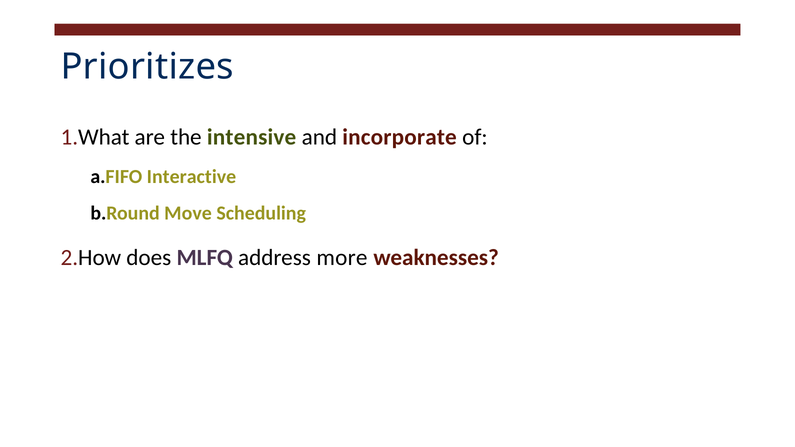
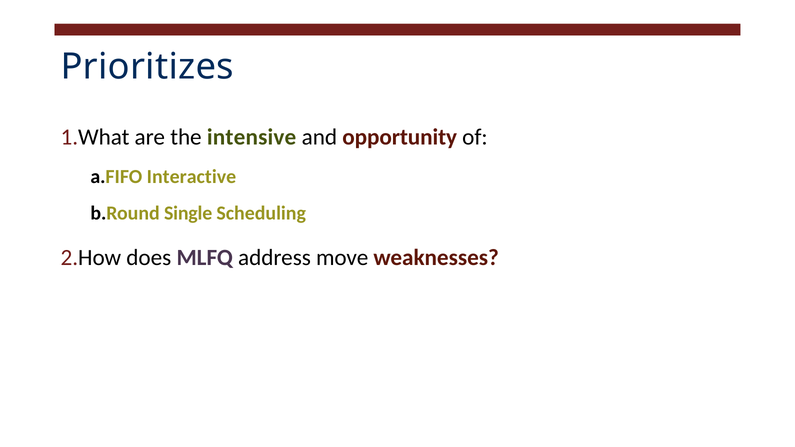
incorporate: incorporate -> opportunity
Move: Move -> Single
more: more -> move
